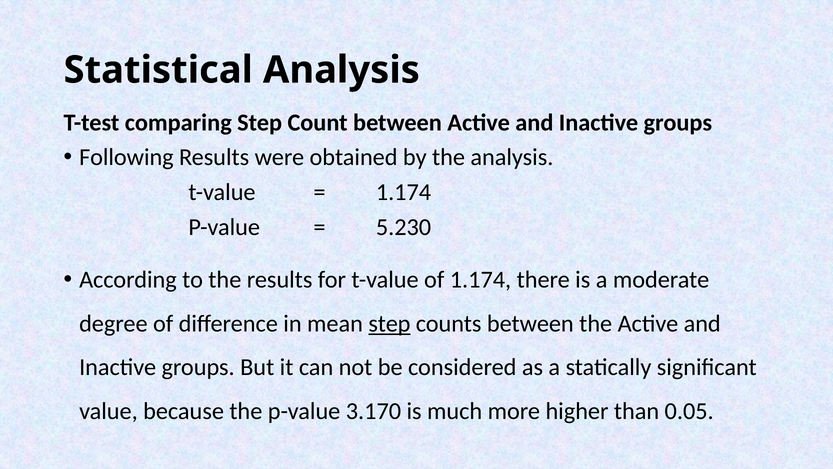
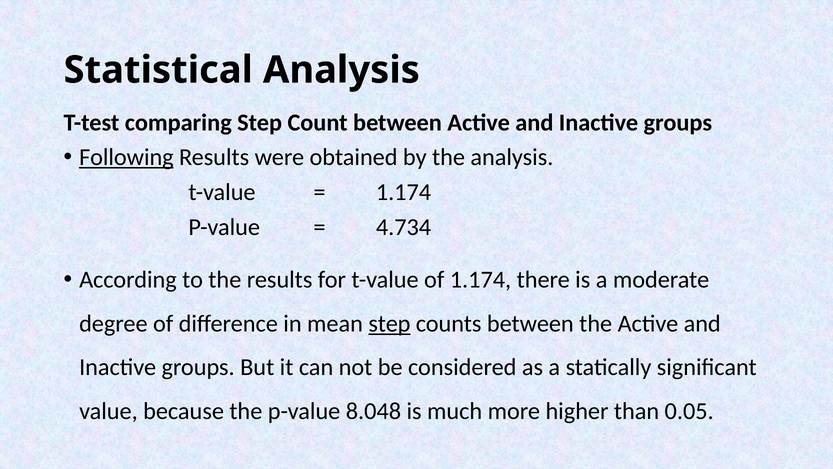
Following underline: none -> present
5.230: 5.230 -> 4.734
3.170: 3.170 -> 8.048
